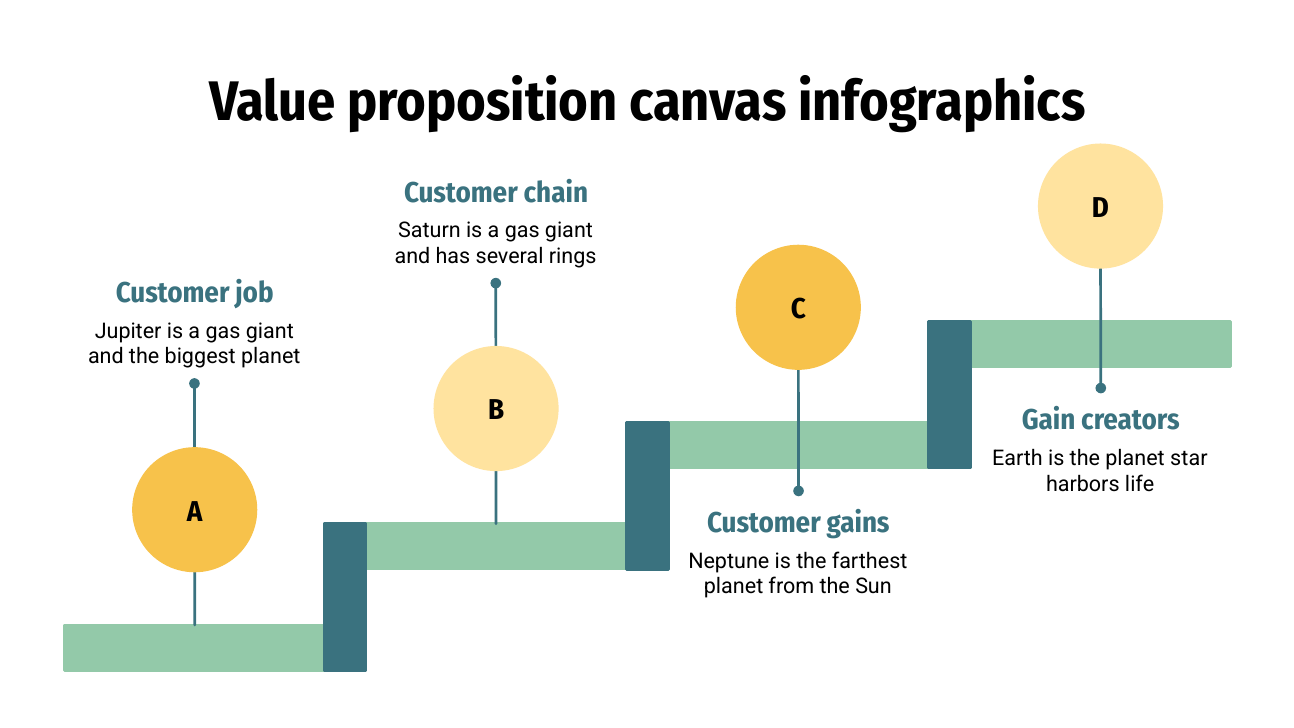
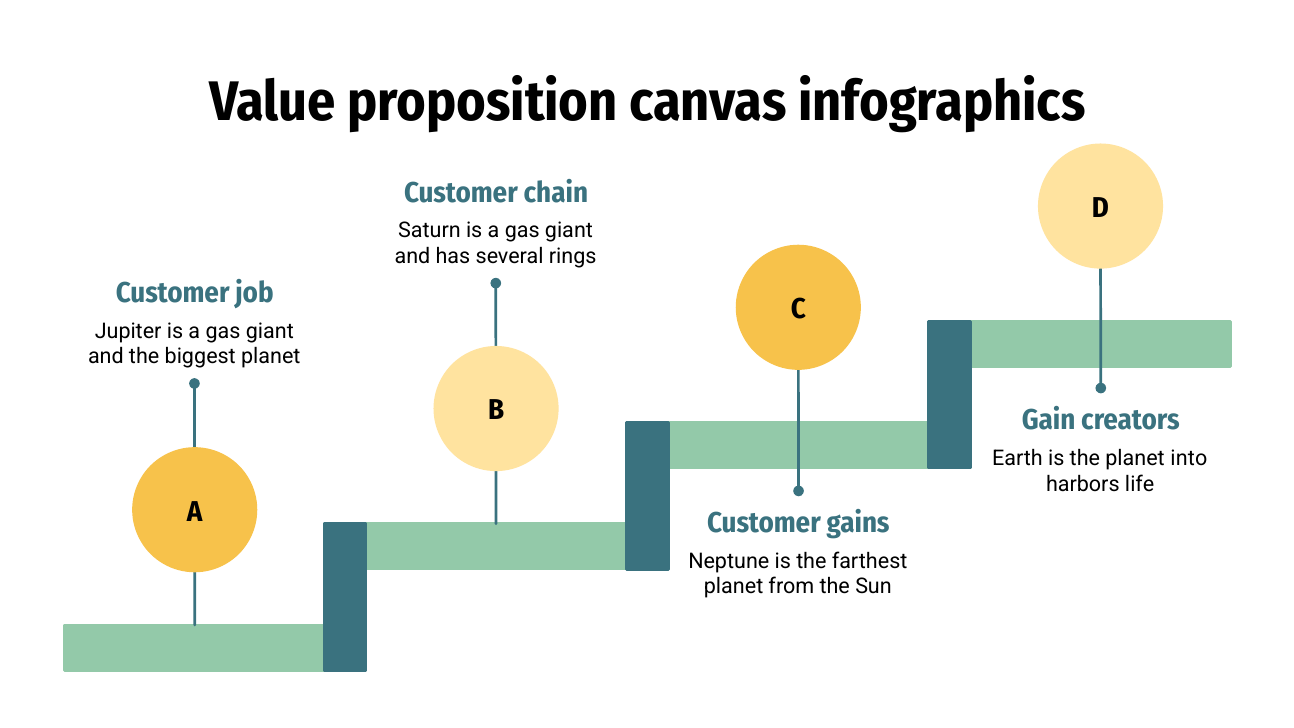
star: star -> into
